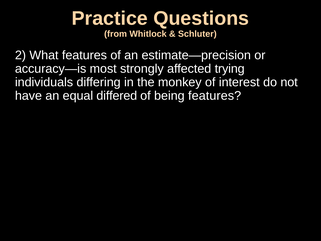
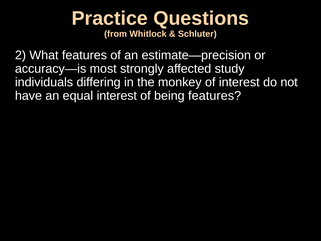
trying: trying -> study
equal differed: differed -> interest
